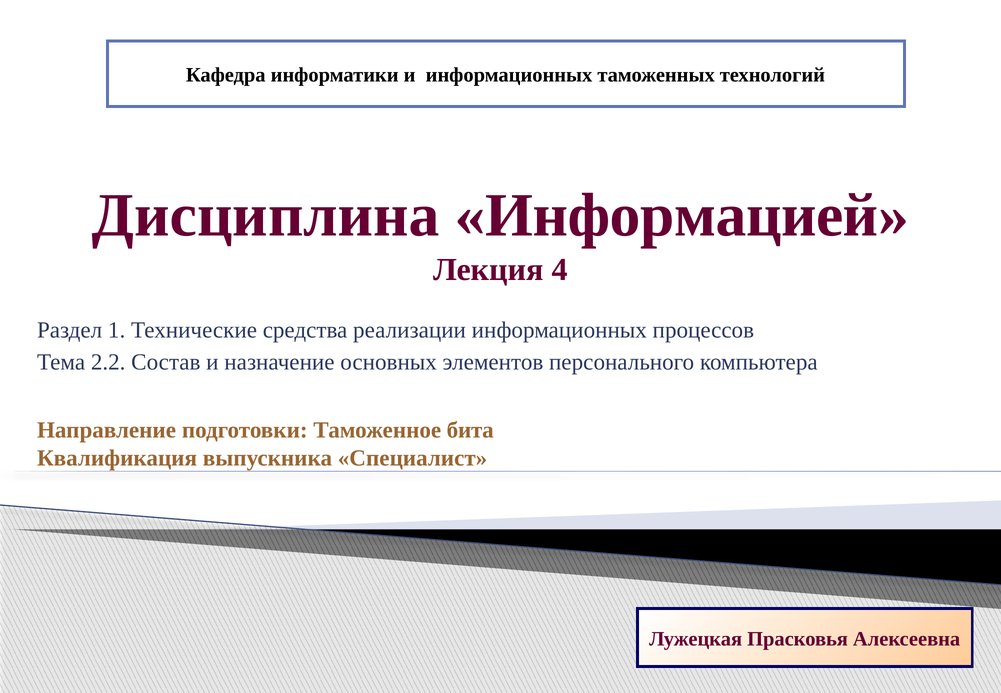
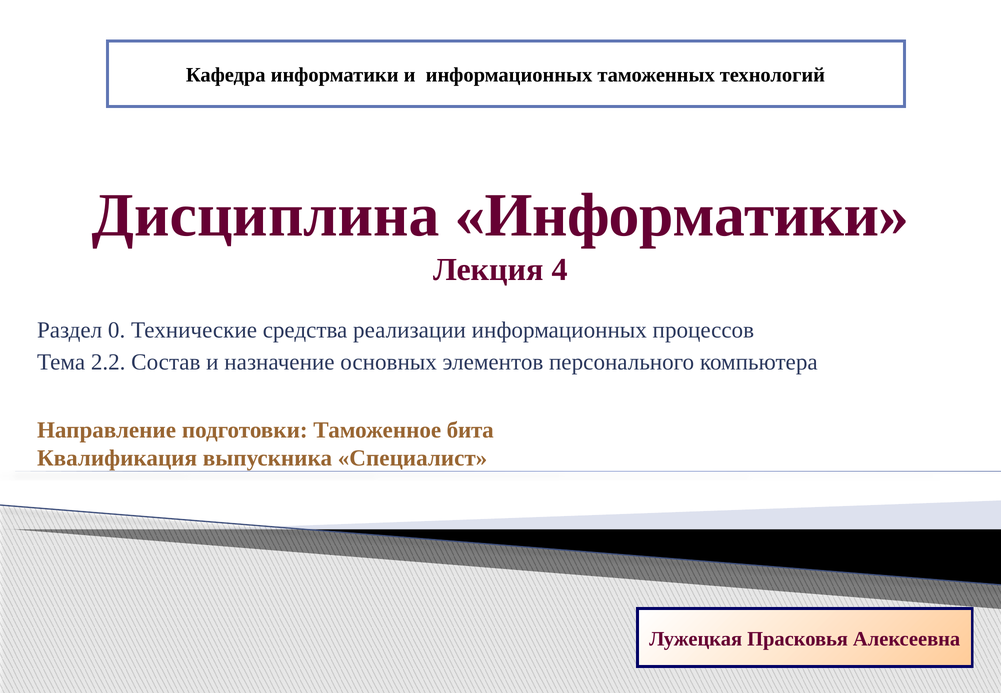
Дисциплина Информацией: Информацией -> Информатики
1: 1 -> 0
